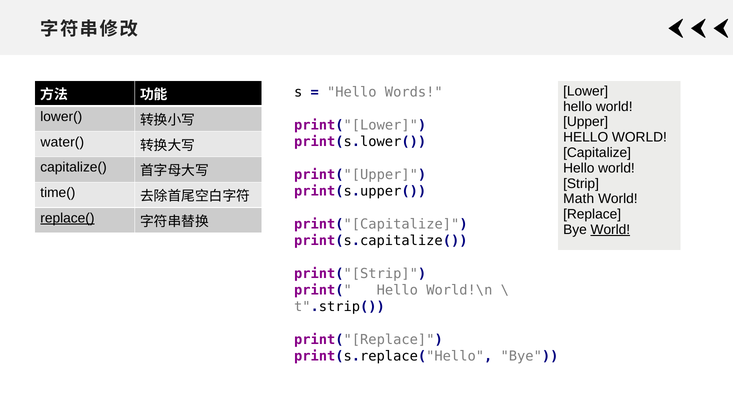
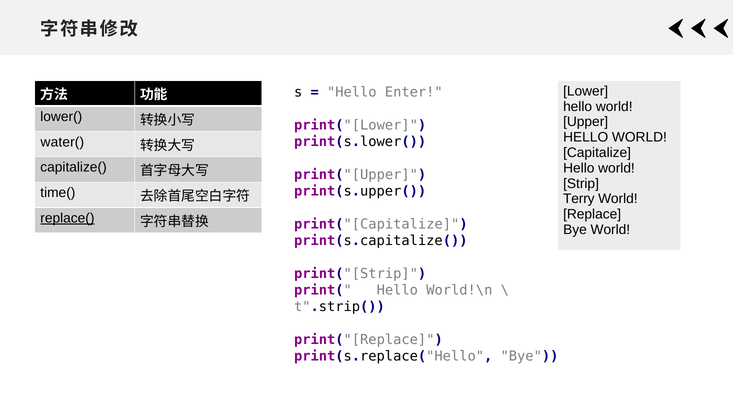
Words: Words -> Enter
Math: Math -> Terry
World at (610, 230) underline: present -> none
